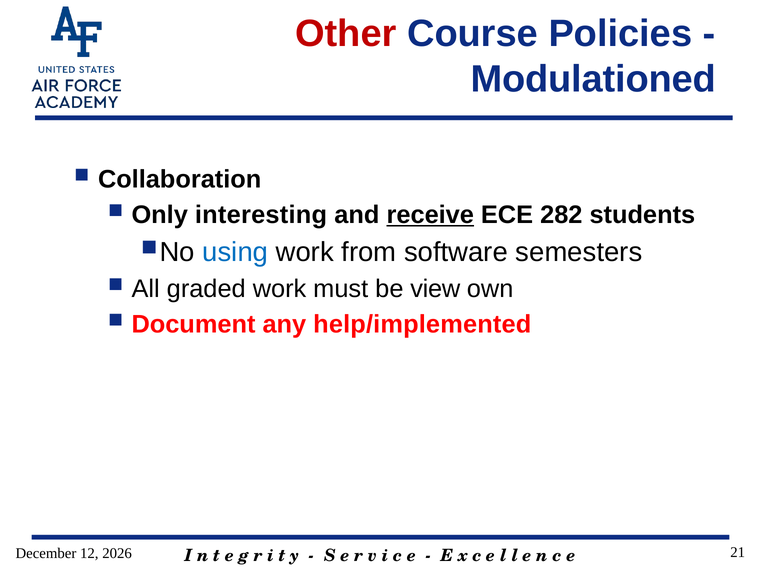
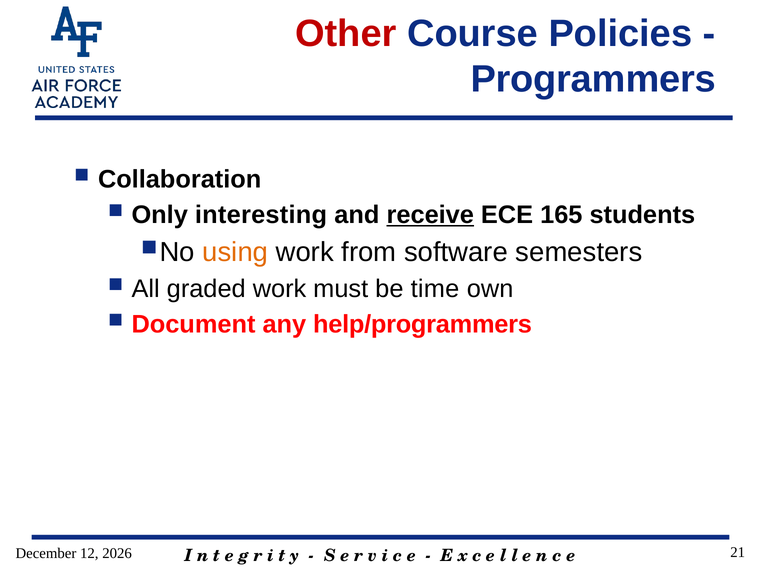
Modulationed: Modulationed -> Programmers
282: 282 -> 165
using colour: blue -> orange
view: view -> time
help/implemented: help/implemented -> help/programmers
